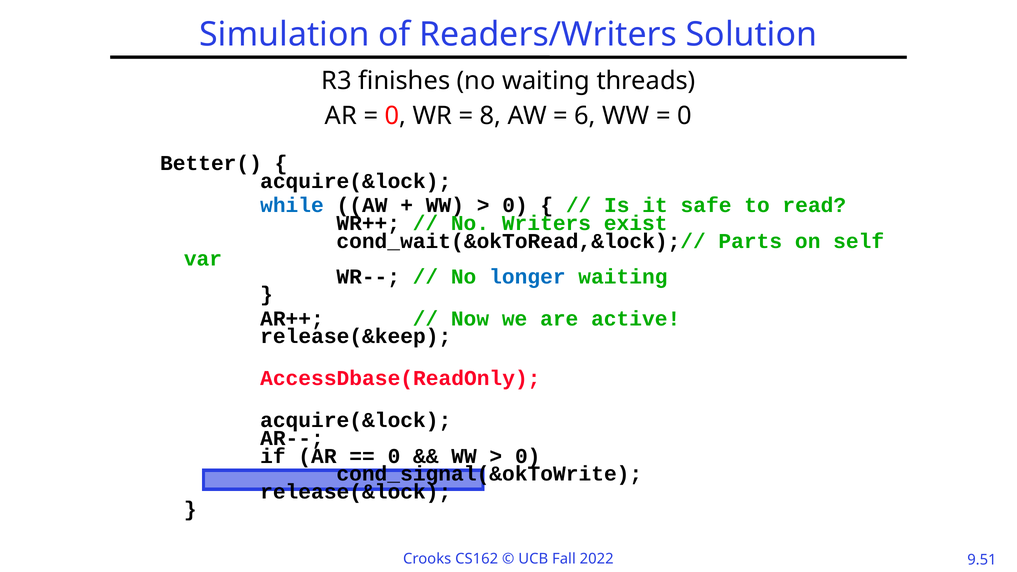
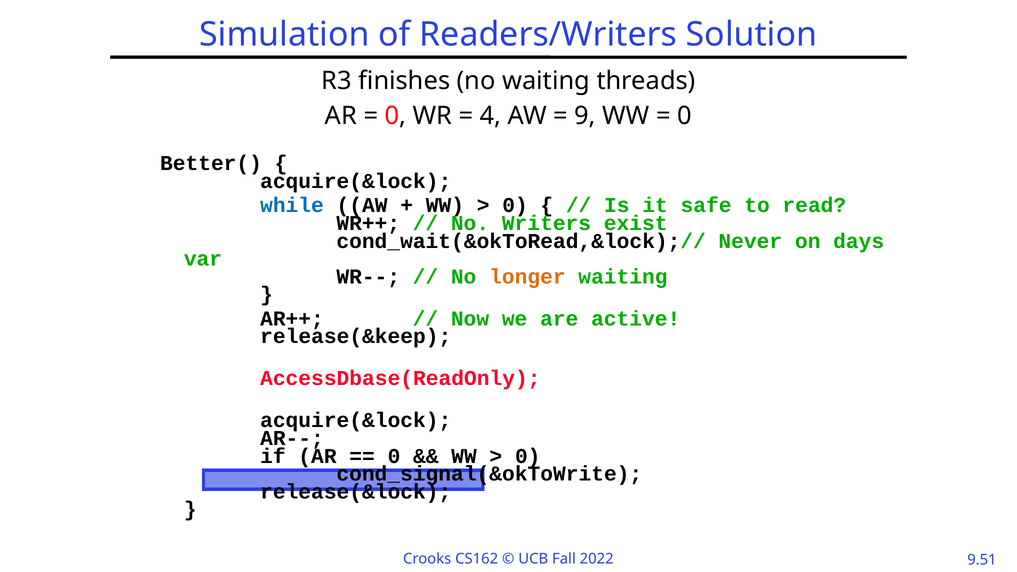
8: 8 -> 4
6: 6 -> 9
Parts: Parts -> Never
self: self -> days
longer colour: blue -> orange
